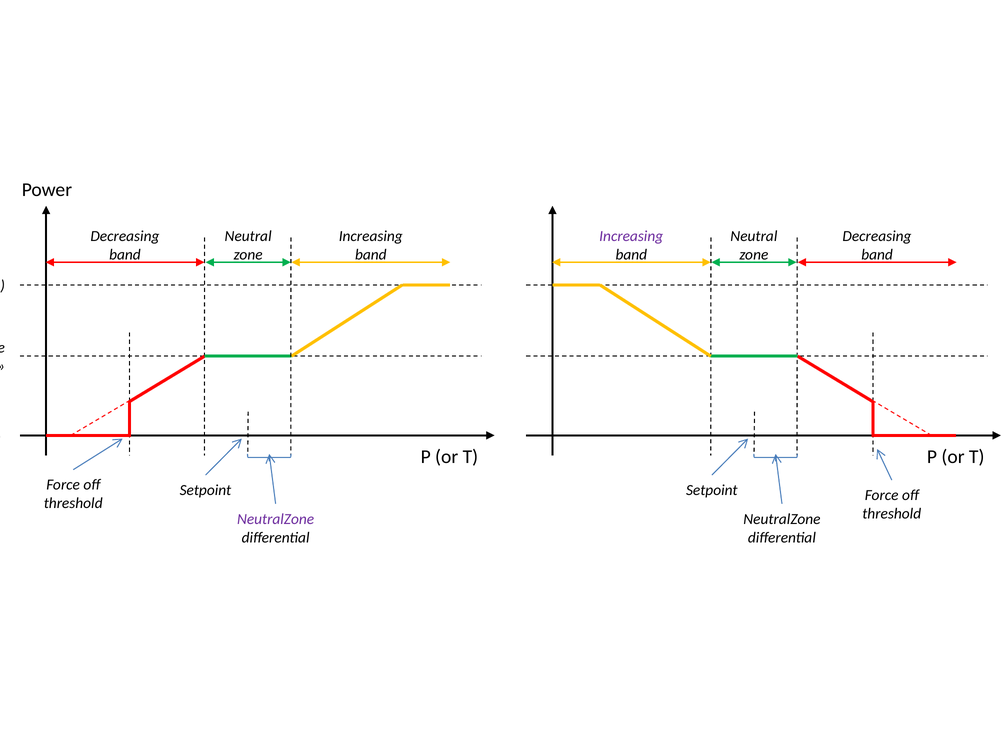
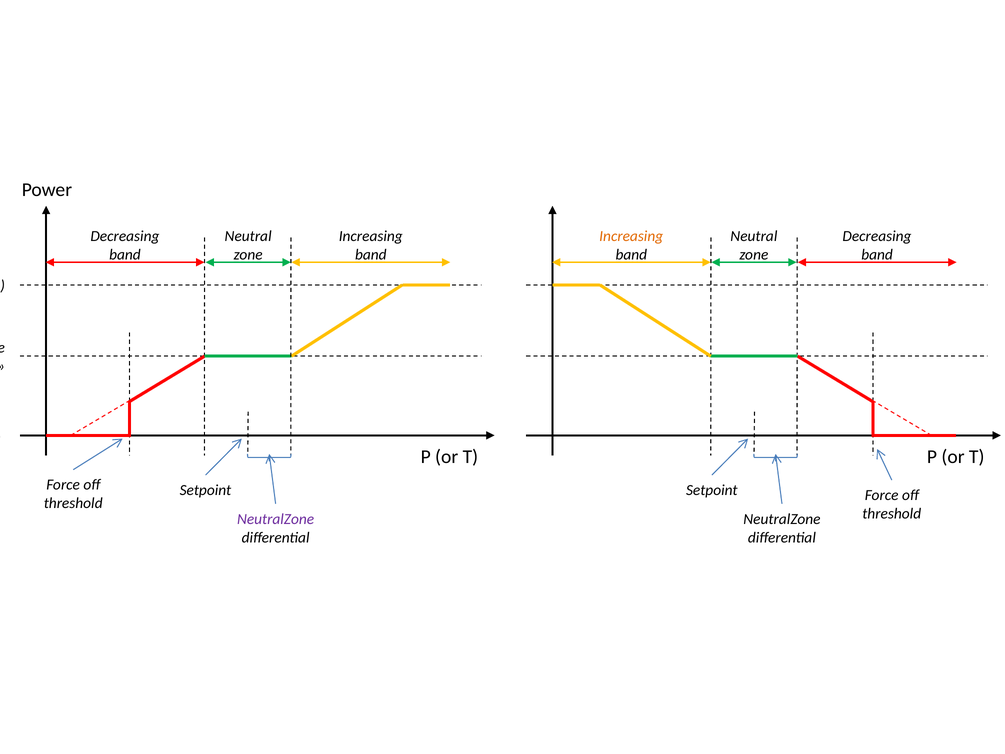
Increasing at (631, 236) colour: purple -> orange
